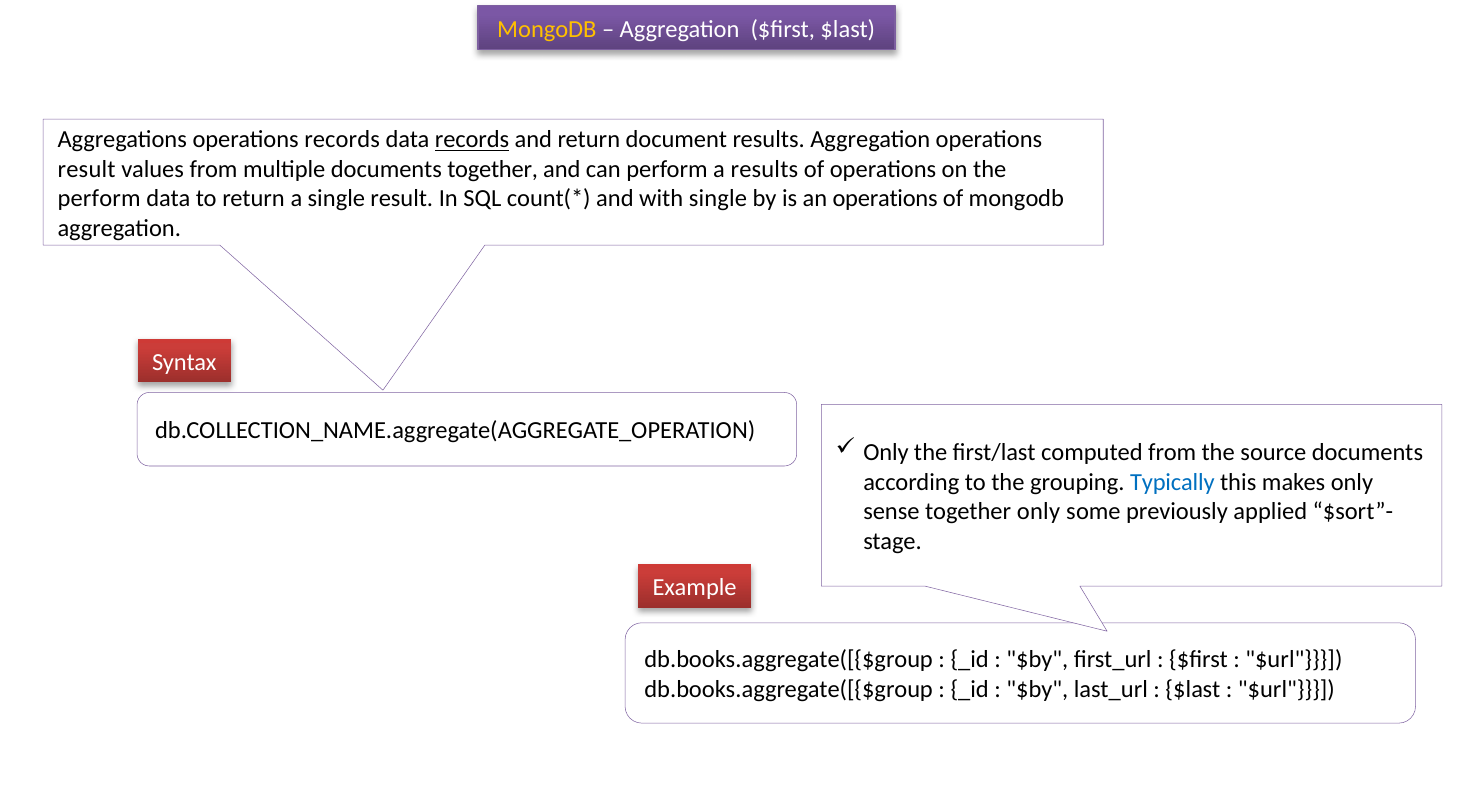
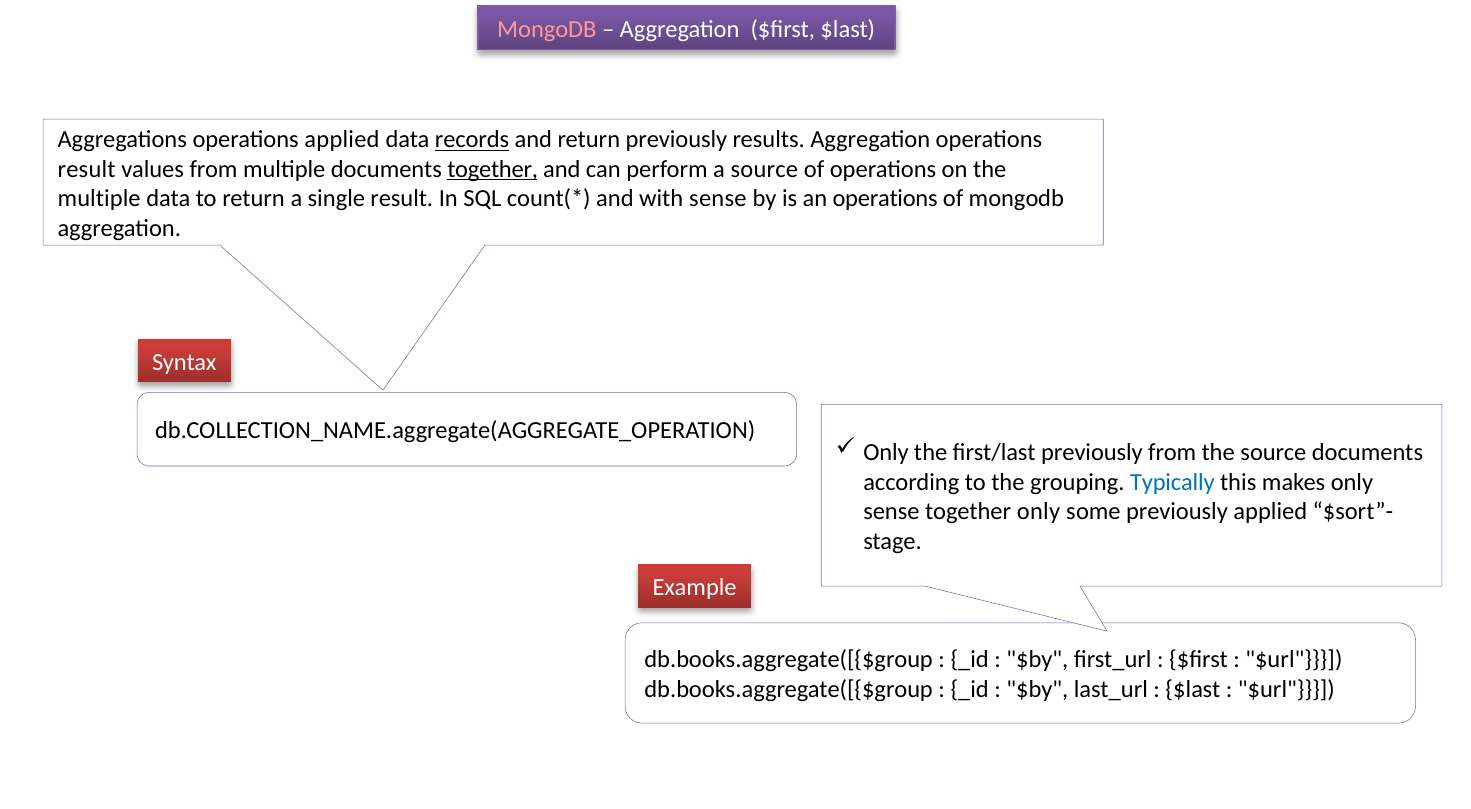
MongoDB at (547, 29) colour: yellow -> pink
operations records: records -> applied
return document: document -> previously
together at (493, 169) underline: none -> present
a results: results -> source
perform at (99, 199): perform -> multiple
with single: single -> sense
first/last computed: computed -> previously
